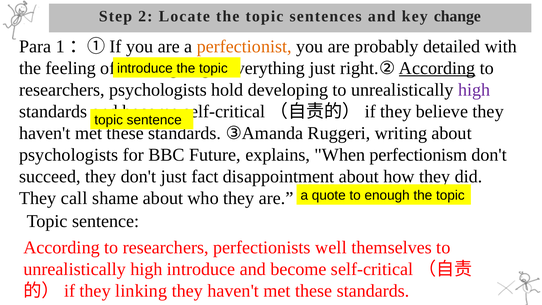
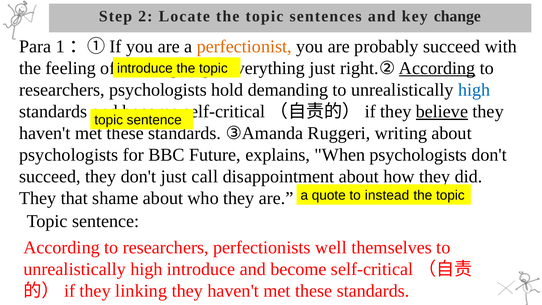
probably detailed: detailed -> succeed
developing: developing -> demanding
high at (474, 90) colour: purple -> blue
believe underline: none -> present
When perfectionism: perfectionism -> psychologists
fact: fact -> call
enough: enough -> instead
call: call -> that
